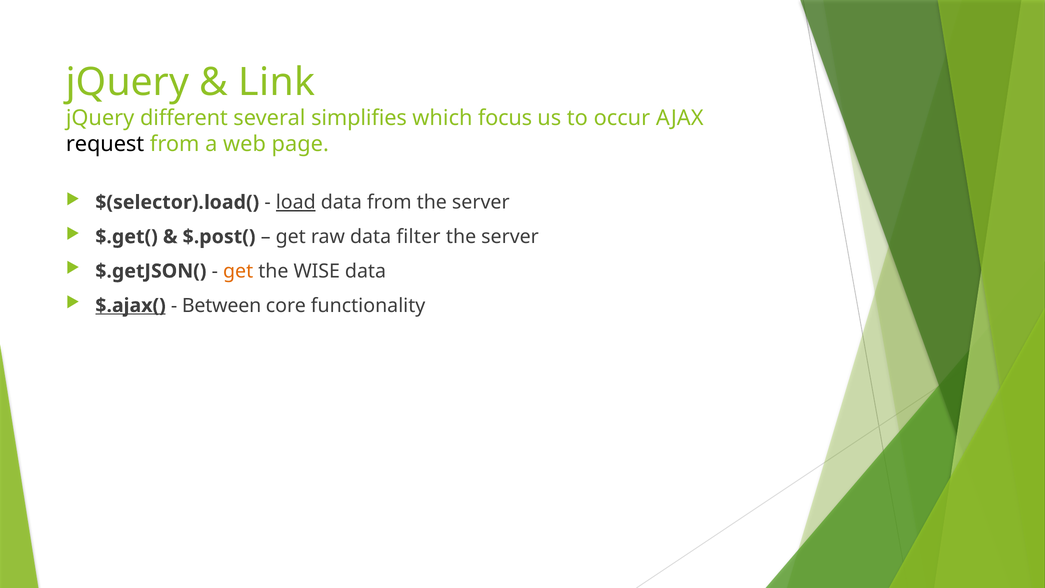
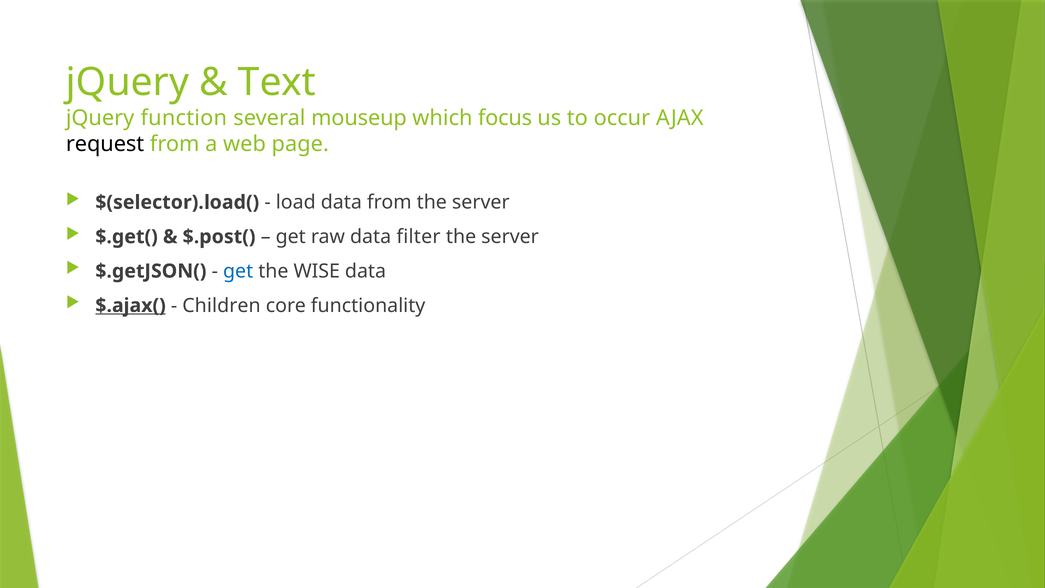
Link: Link -> Text
different: different -> function
simplifies: simplifies -> mouseup
load underline: present -> none
get at (238, 271) colour: orange -> blue
Between: Between -> Children
